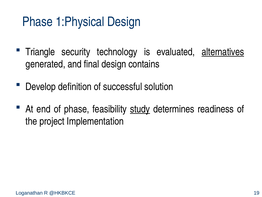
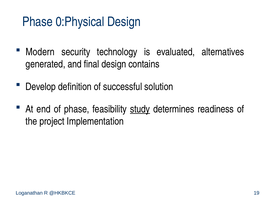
1:Physical: 1:Physical -> 0:Physical
Triangle: Triangle -> Modern
alternatives underline: present -> none
